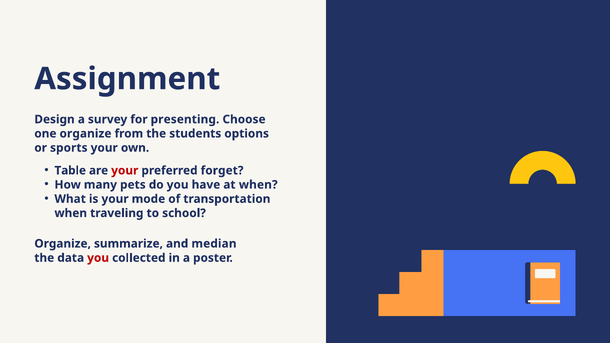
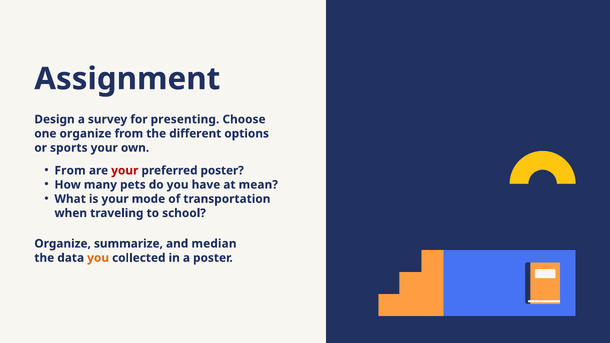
students: students -> different
Table at (70, 171): Table -> From
preferred forget: forget -> poster
at when: when -> mean
you at (98, 258) colour: red -> orange
